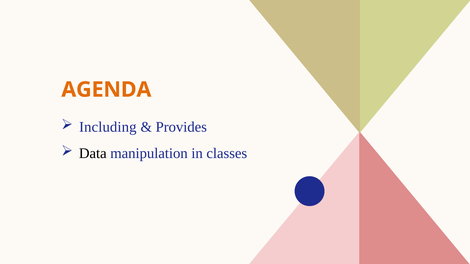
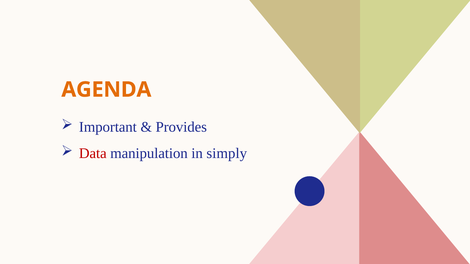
Including: Including -> Important
Data colour: black -> red
classes: classes -> simply
